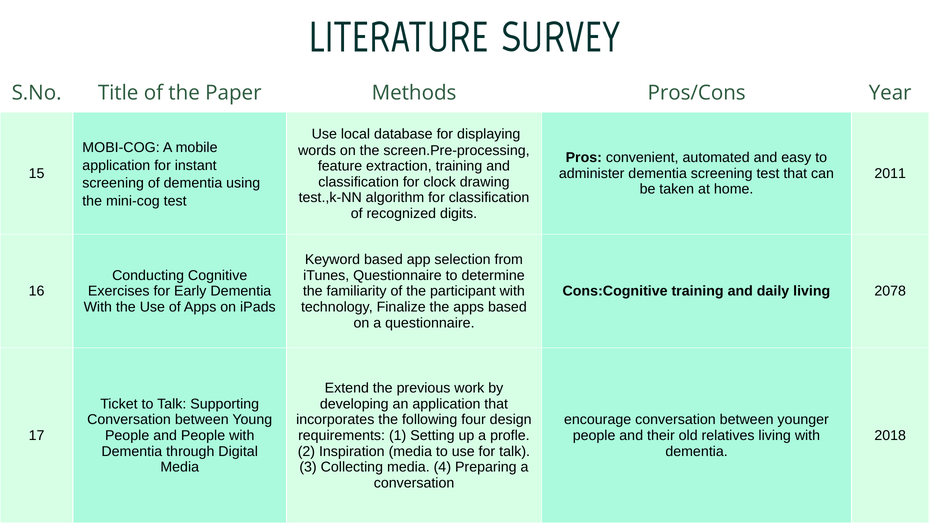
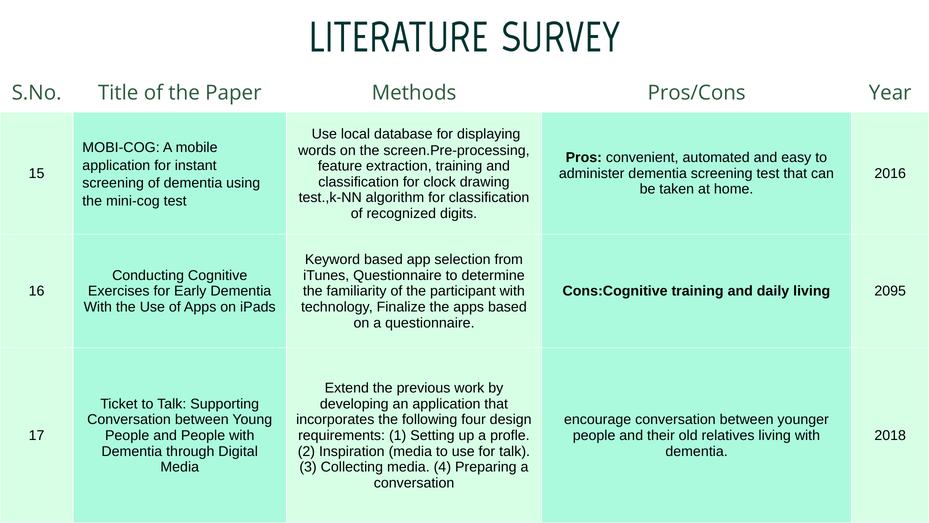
2011: 2011 -> 2016
2078: 2078 -> 2095
